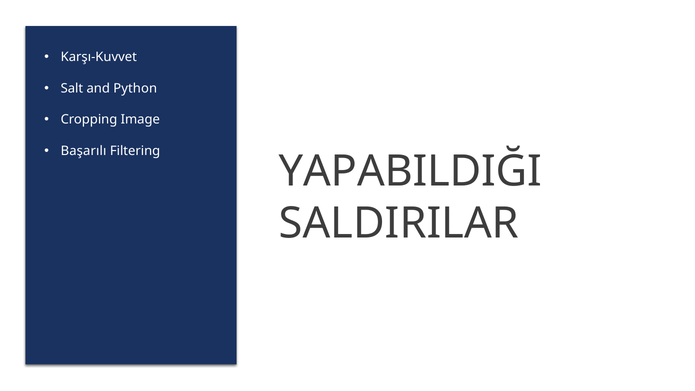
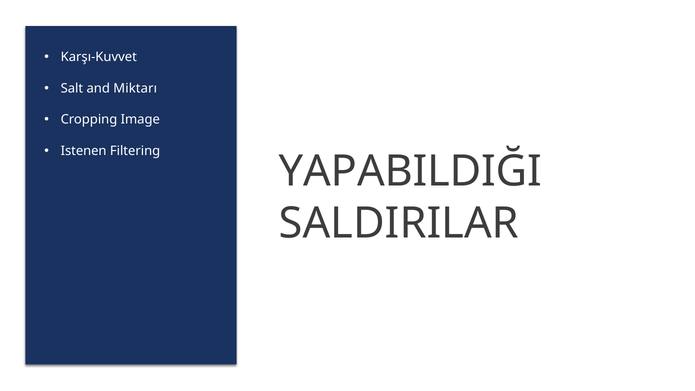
Python: Python -> Miktarı
Başarılı: Başarılı -> Istenen
